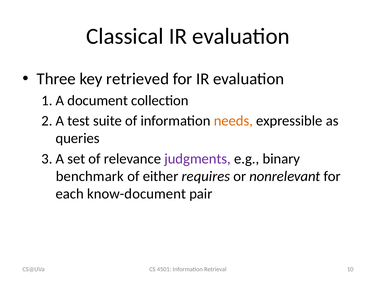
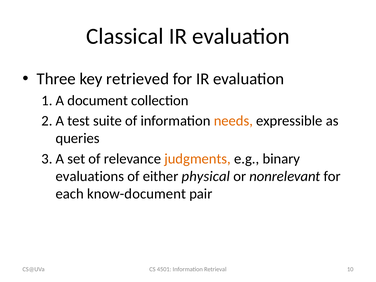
judgments colour: purple -> orange
benchmark: benchmark -> evaluations
requires: requires -> physical
